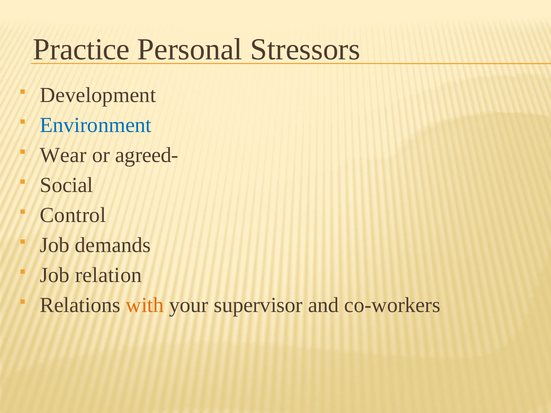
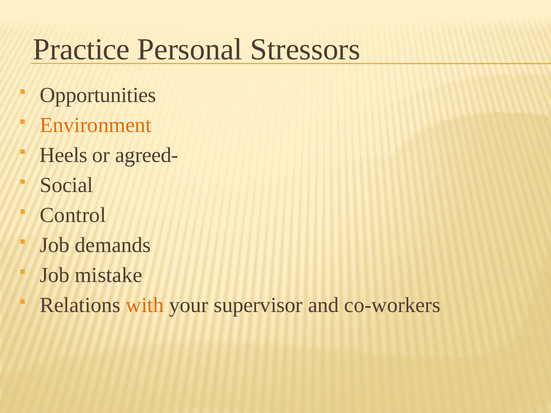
Development: Development -> Opportunities
Environment colour: blue -> orange
Wear: Wear -> Heels
relation: relation -> mistake
